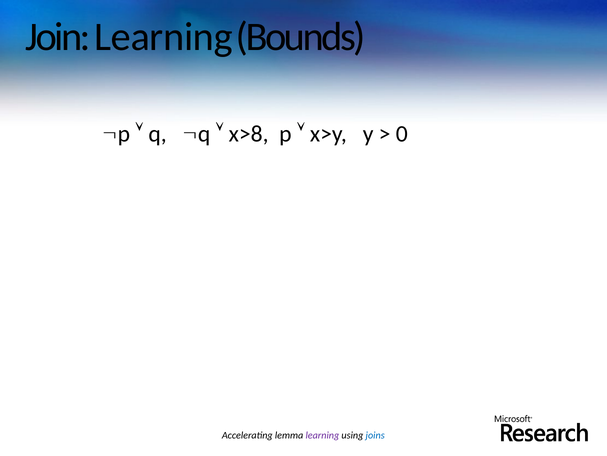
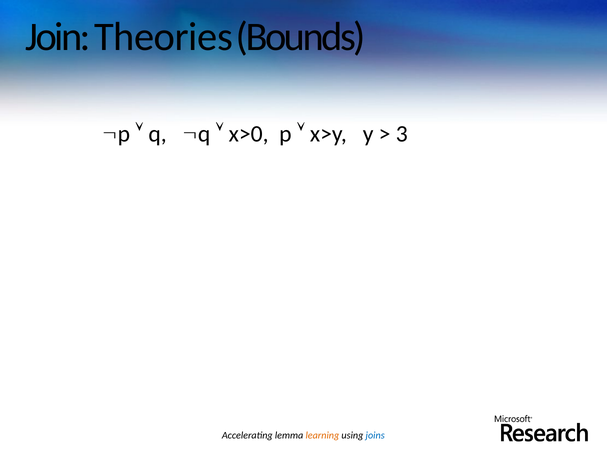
Join Learning: Learning -> Theories
x>8: x>8 -> x>0
0: 0 -> 3
learning at (322, 435) colour: purple -> orange
